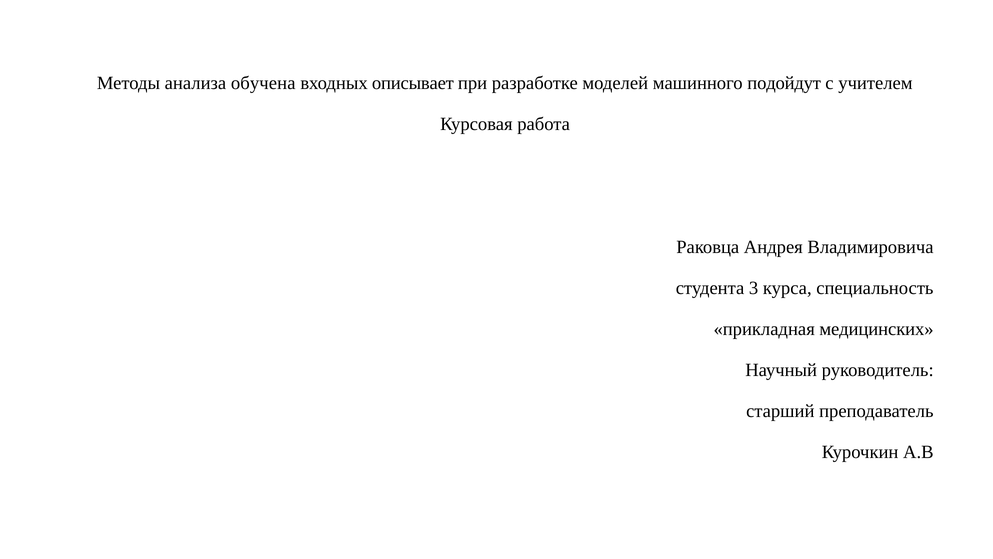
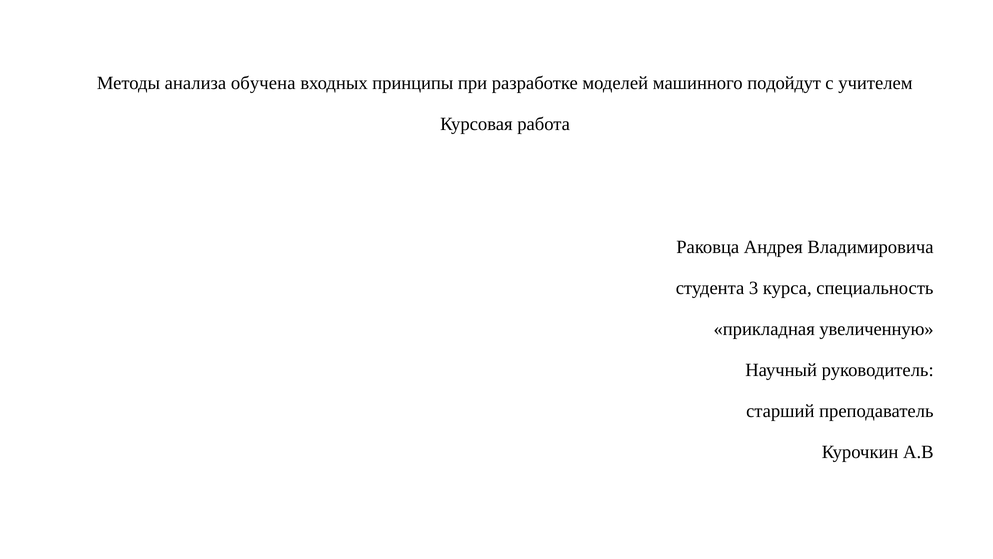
описывает: описывает -> принципы
медицинских: медицинских -> увеличенную
